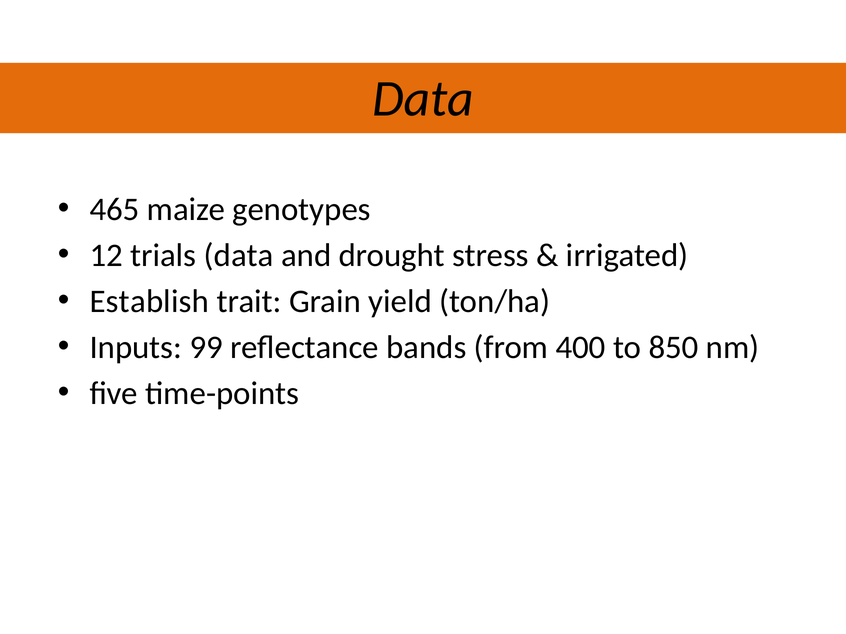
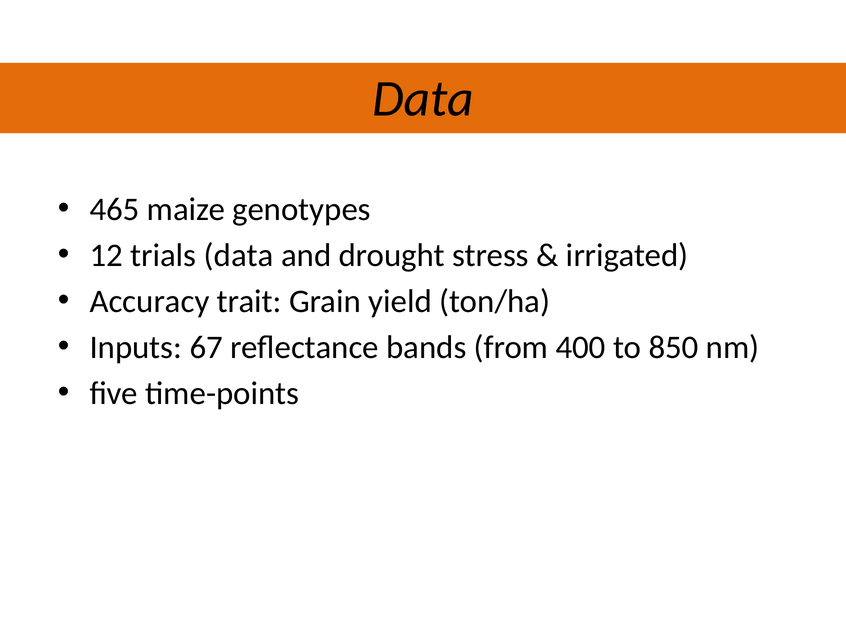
Establish: Establish -> Accuracy
99: 99 -> 67
